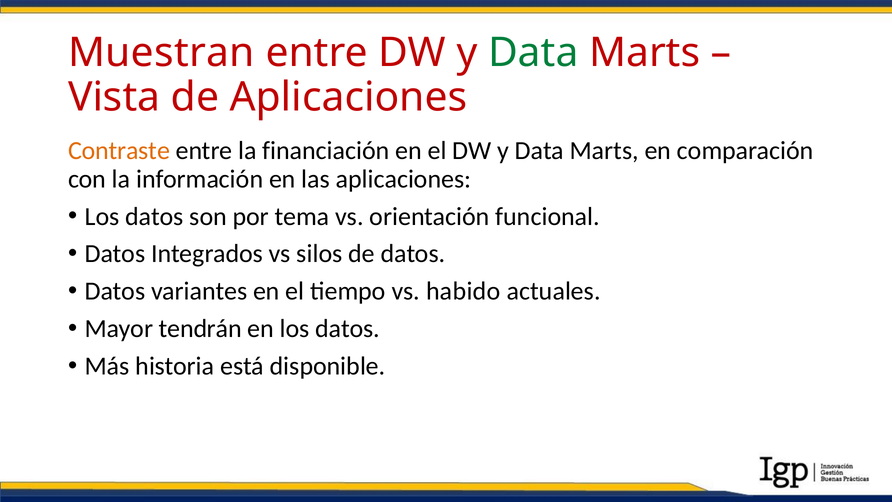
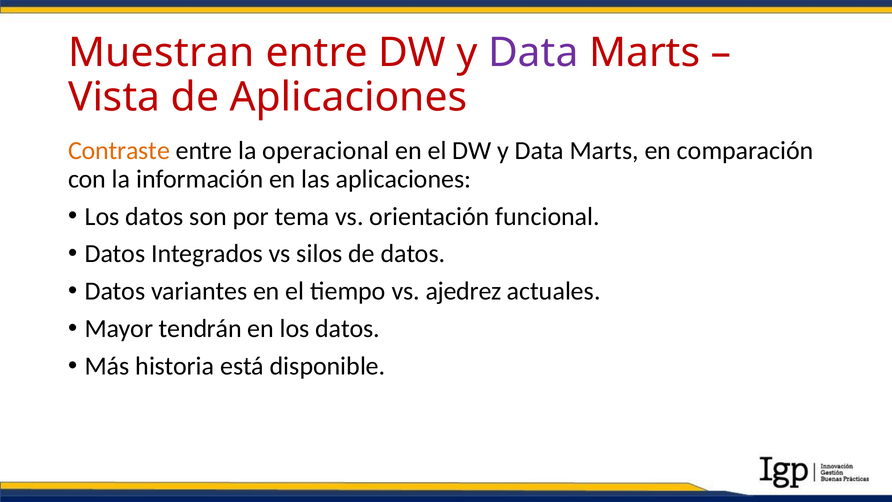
Data at (533, 53) colour: green -> purple
financiación: financiación -> operacional
habido: habido -> ajedrez
